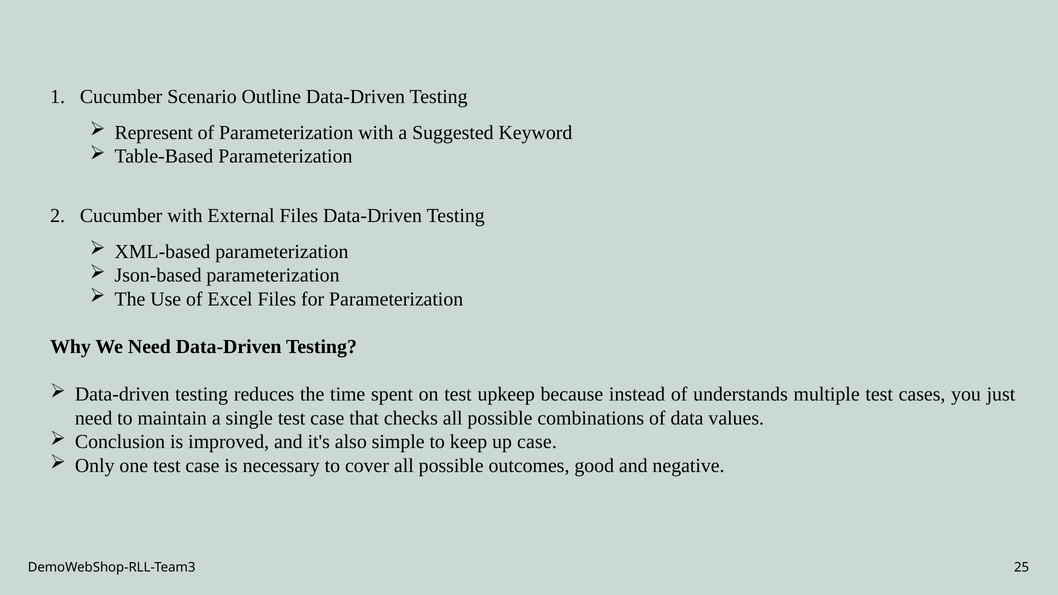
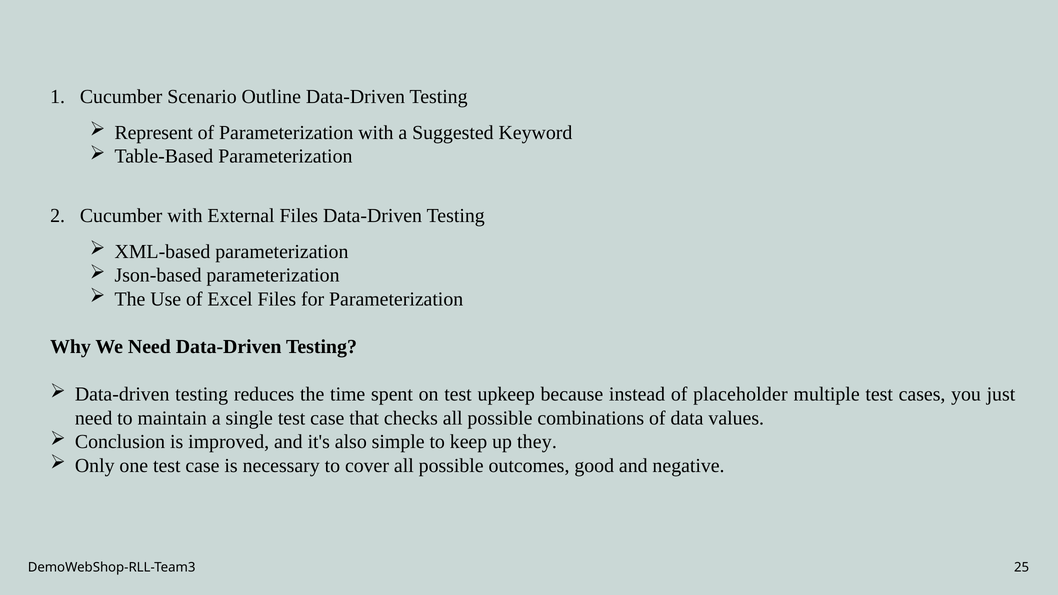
understands: understands -> placeholder
up case: case -> they
